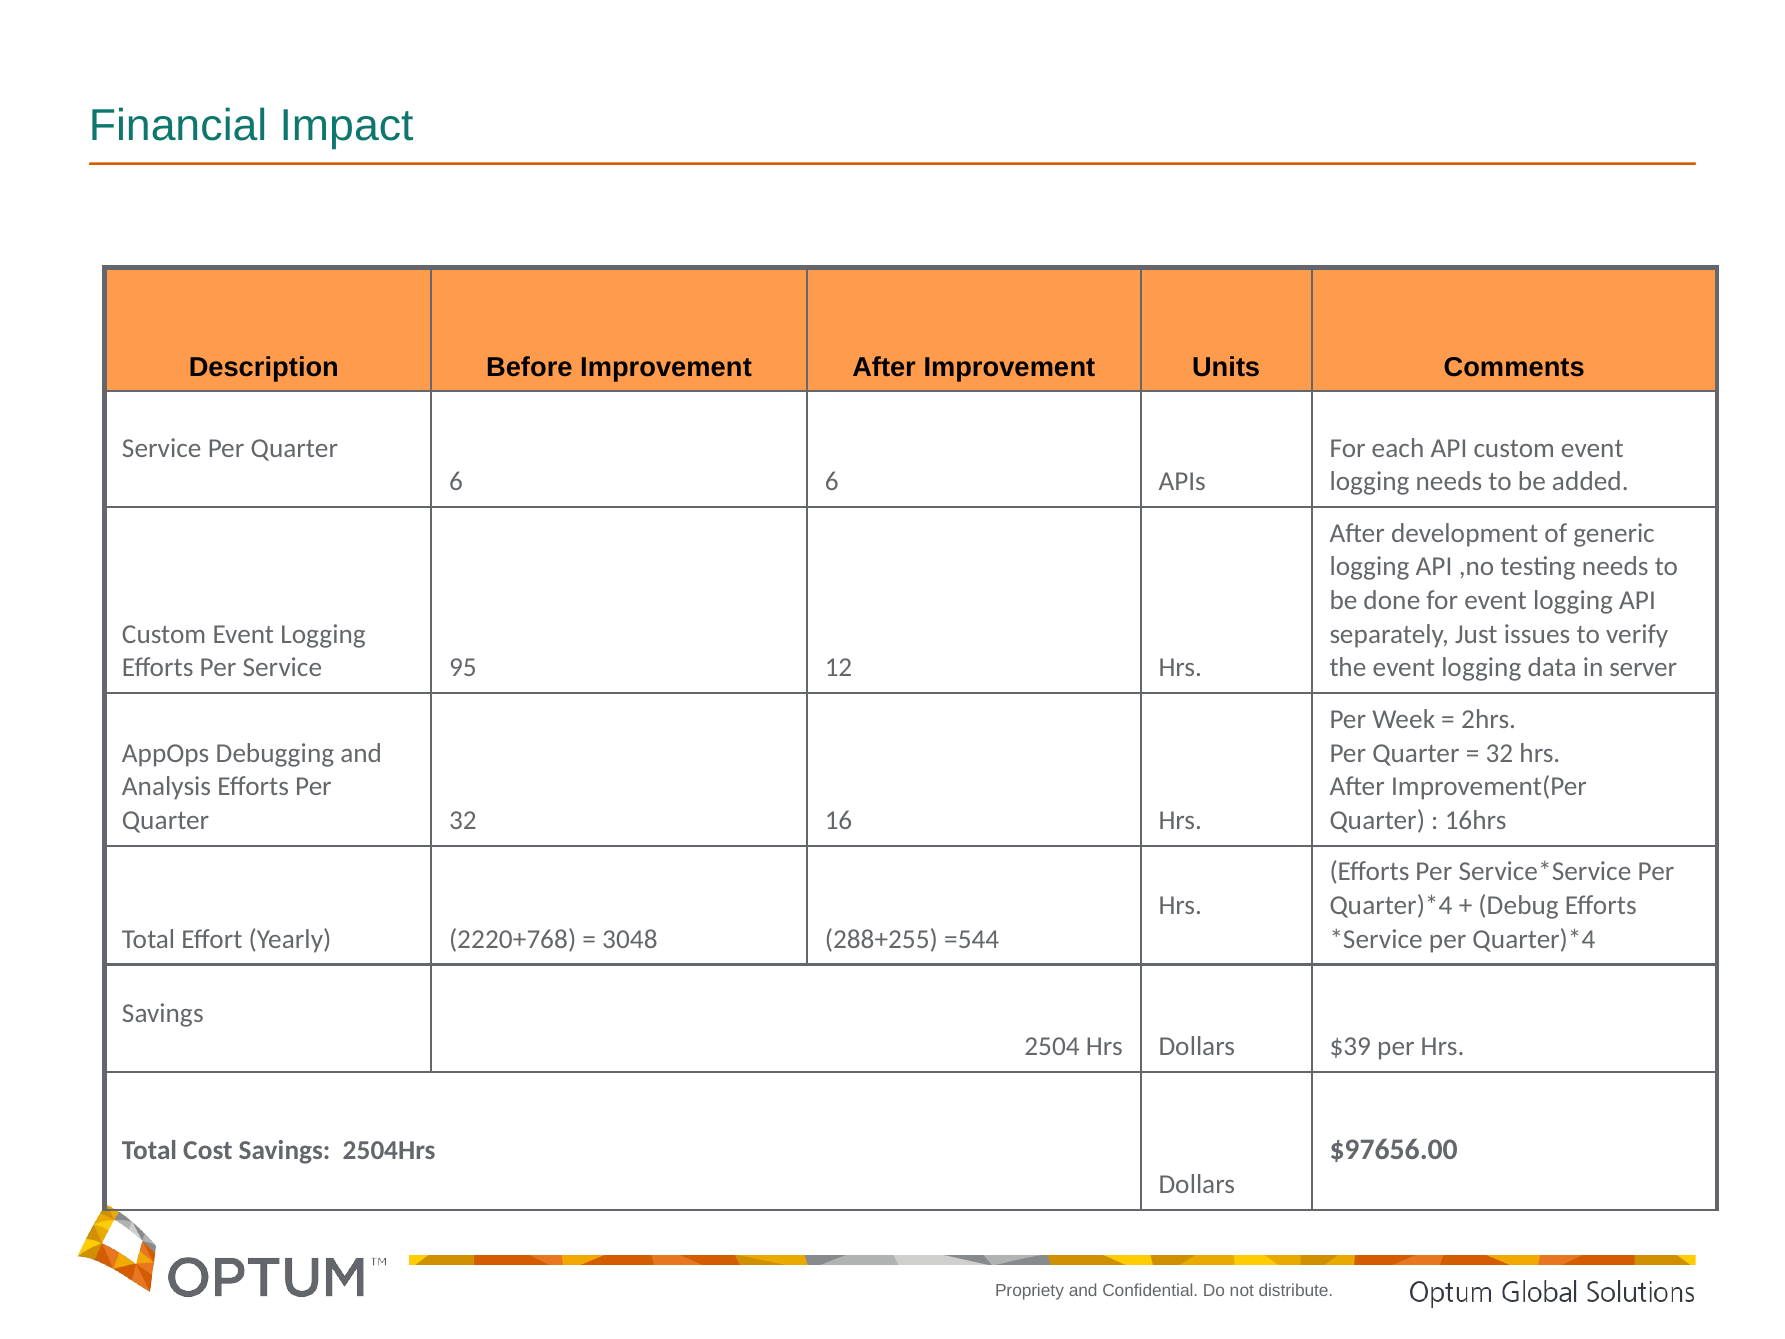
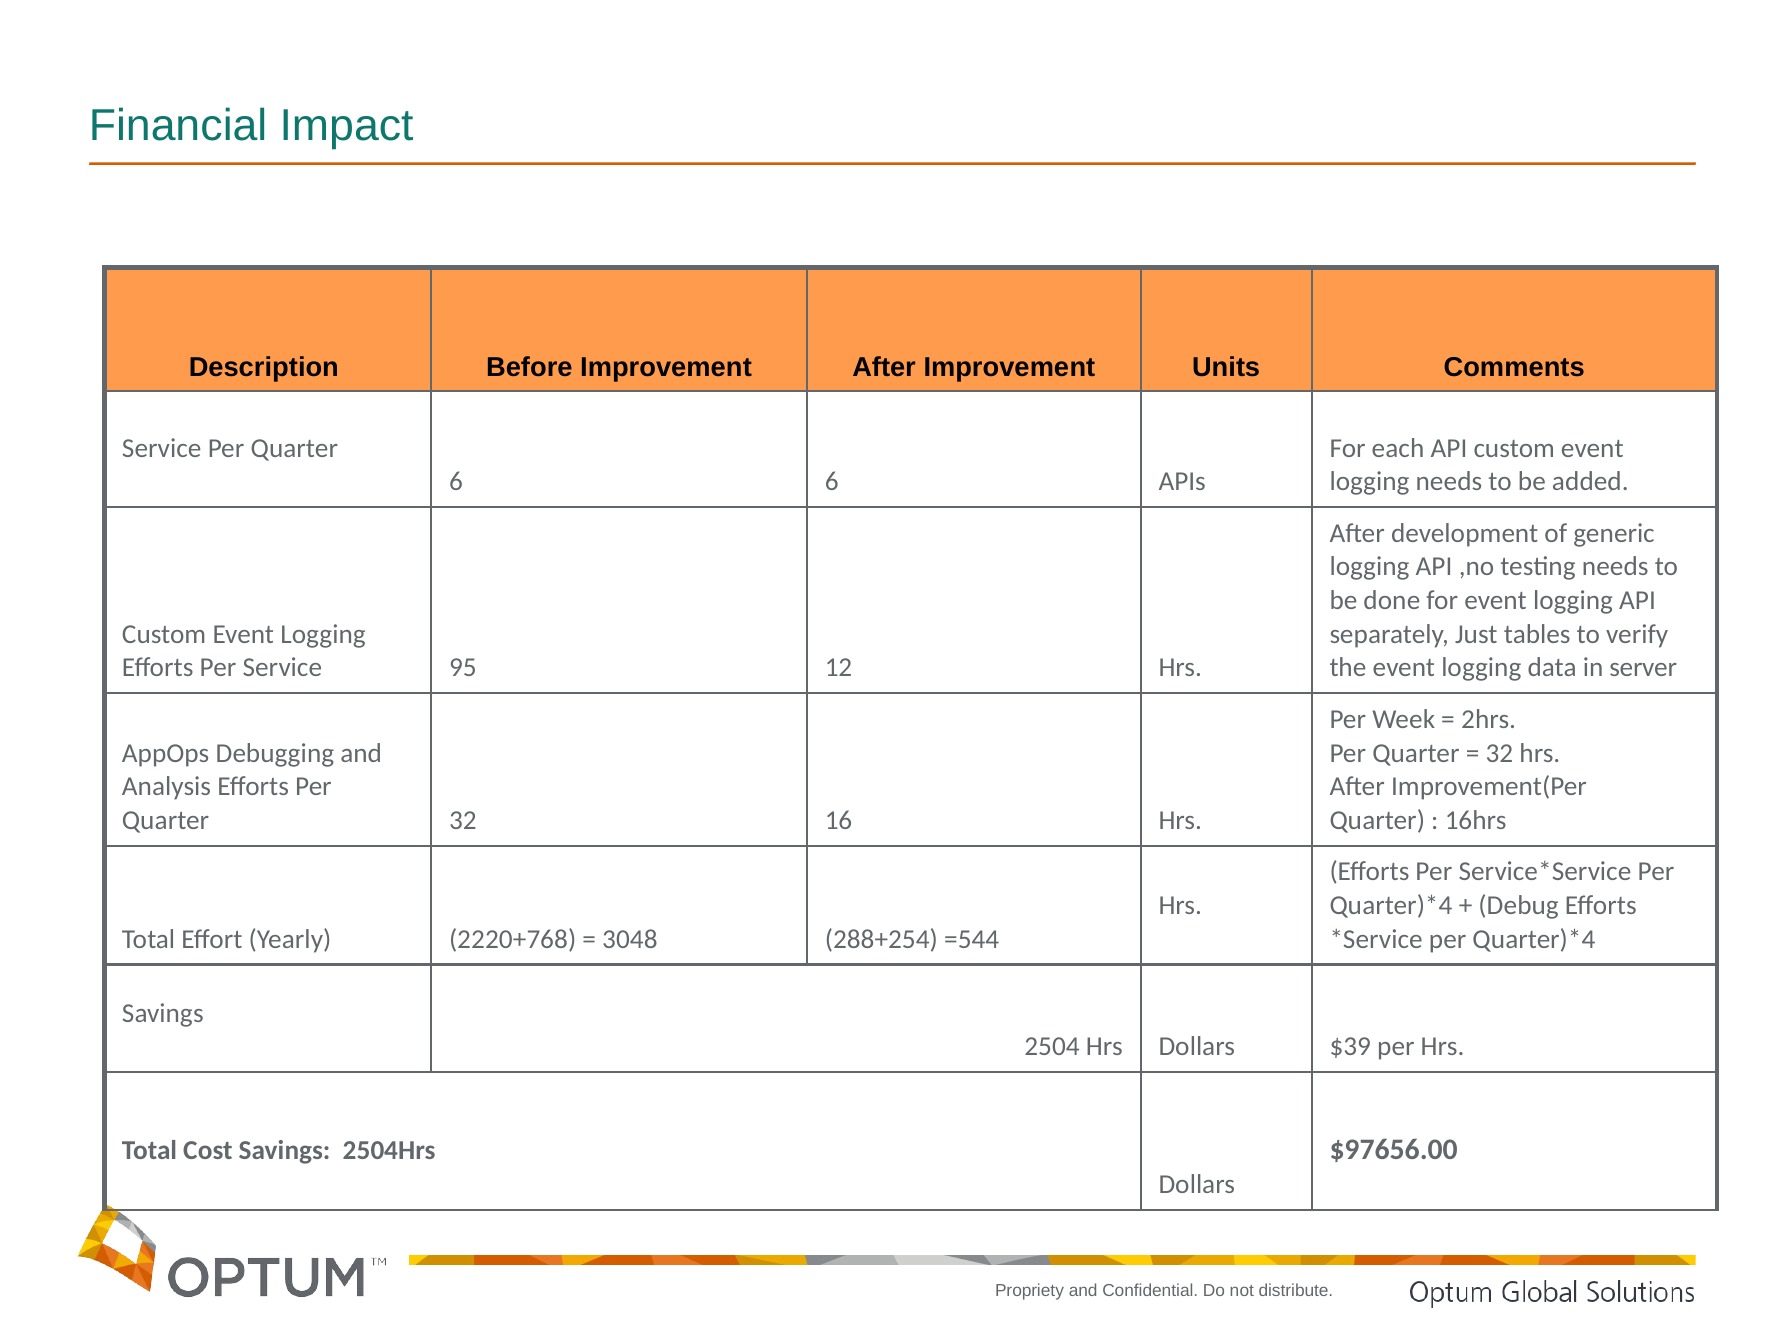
issues: issues -> tables
288+255: 288+255 -> 288+254
